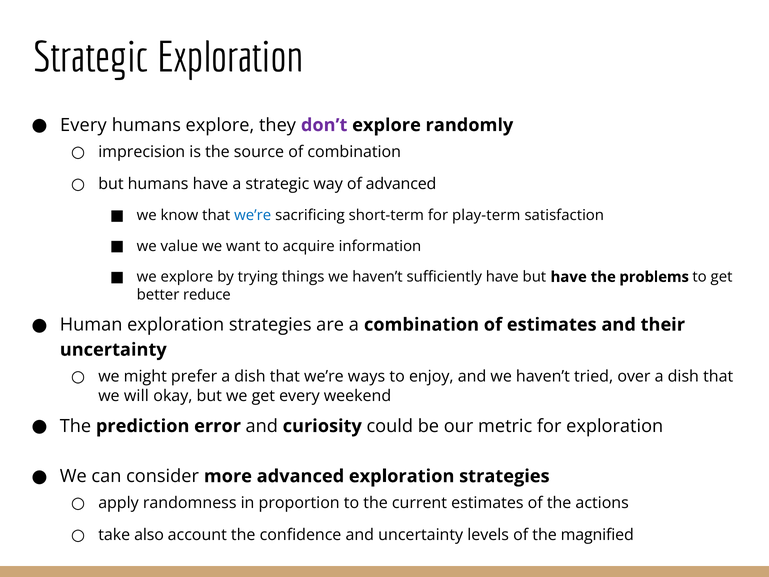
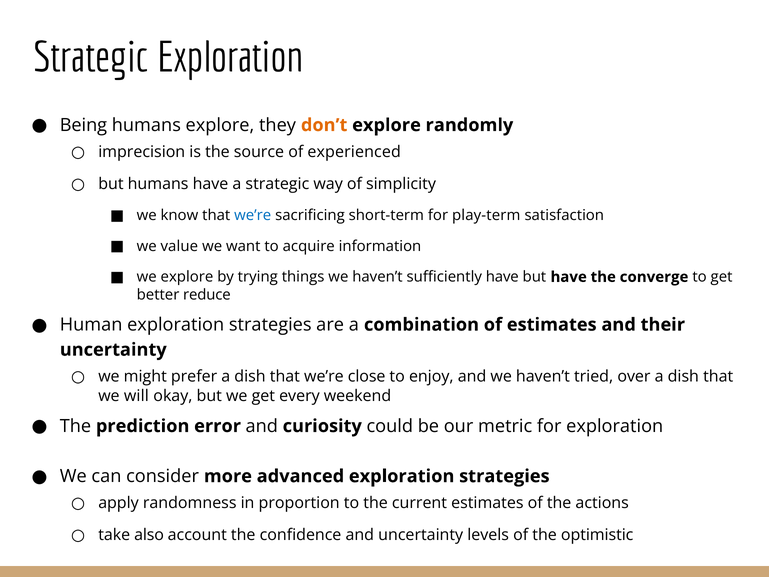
Every at (83, 125): Every -> Being
don’t colour: purple -> orange
of combination: combination -> experienced
of advanced: advanced -> simplicity
problems: problems -> converge
ways: ways -> close
magnified: magnified -> optimistic
